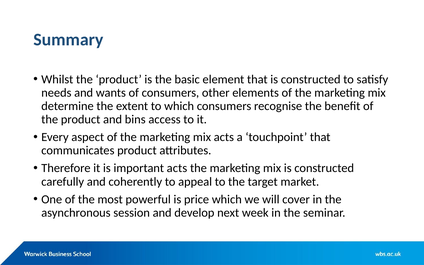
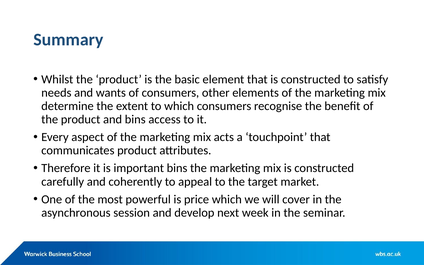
important acts: acts -> bins
